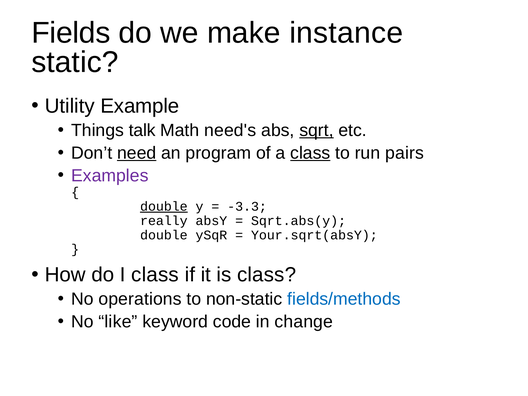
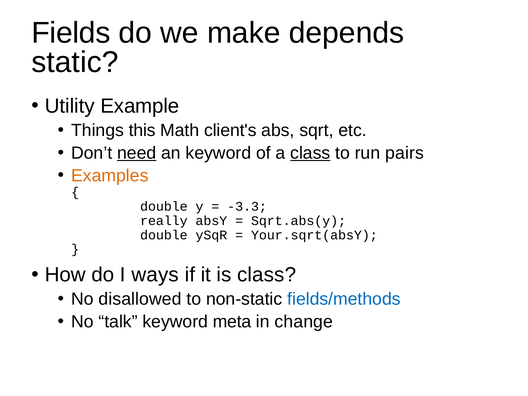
instance: instance -> depends
talk: talk -> this
need's: need's -> client's
sqrt underline: present -> none
an program: program -> keyword
Examples colour: purple -> orange
double at (164, 206) underline: present -> none
I class: class -> ways
operations: operations -> disallowed
like: like -> talk
code: code -> meta
